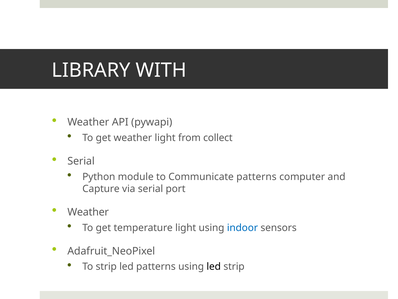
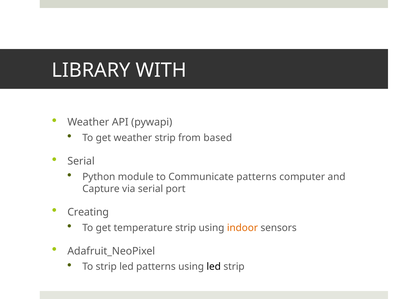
weather light: light -> strip
collect: collect -> based
Weather at (88, 212): Weather -> Creating
temperature light: light -> strip
indoor colour: blue -> orange
